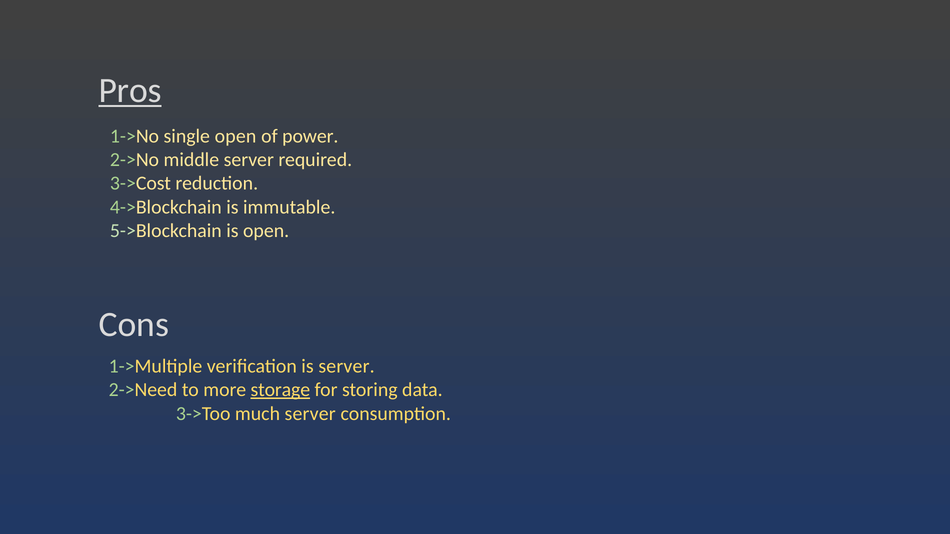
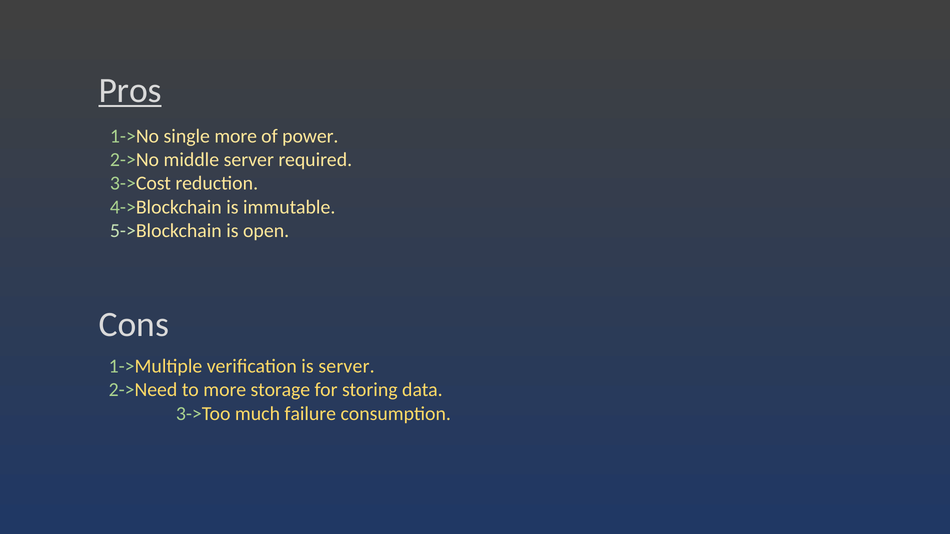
single open: open -> more
storage underline: present -> none
much server: server -> failure
